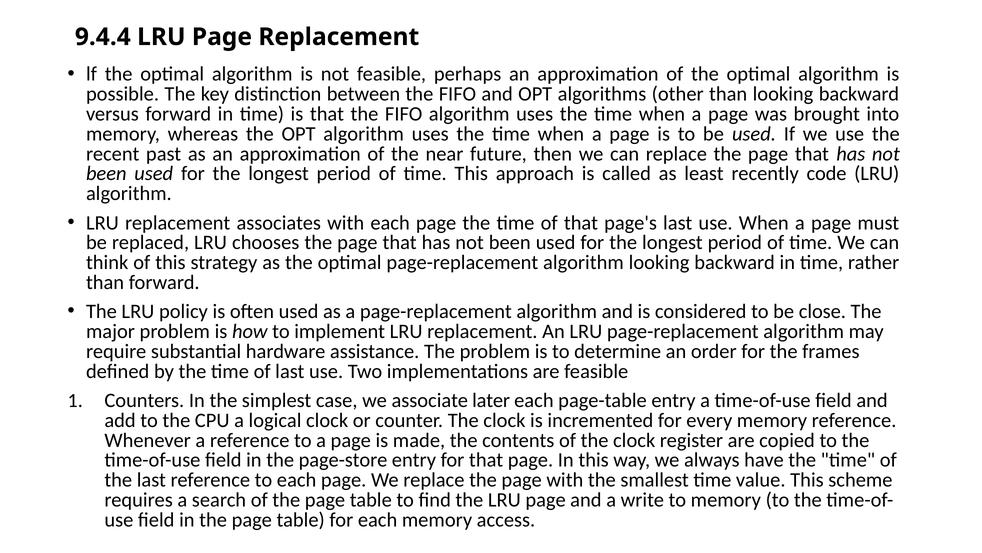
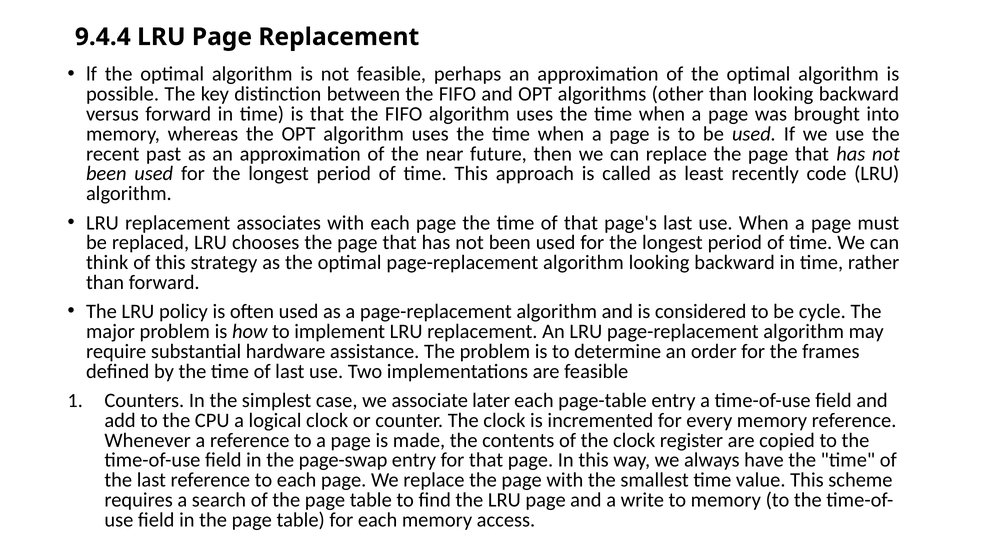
close: close -> cycle
page-store: page-store -> page-swap
